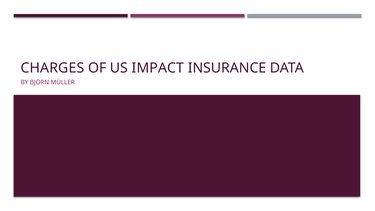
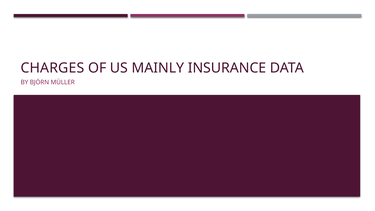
IMPACT: IMPACT -> MAINLY
